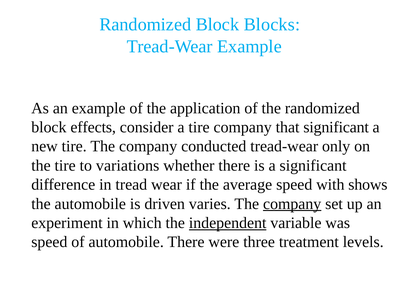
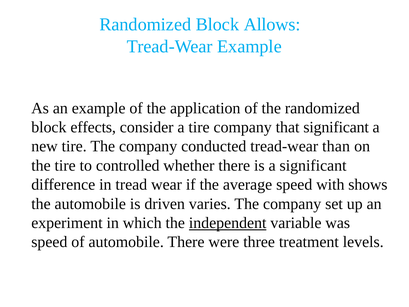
Blocks: Blocks -> Allows
only: only -> than
variations: variations -> controlled
company at (292, 204) underline: present -> none
